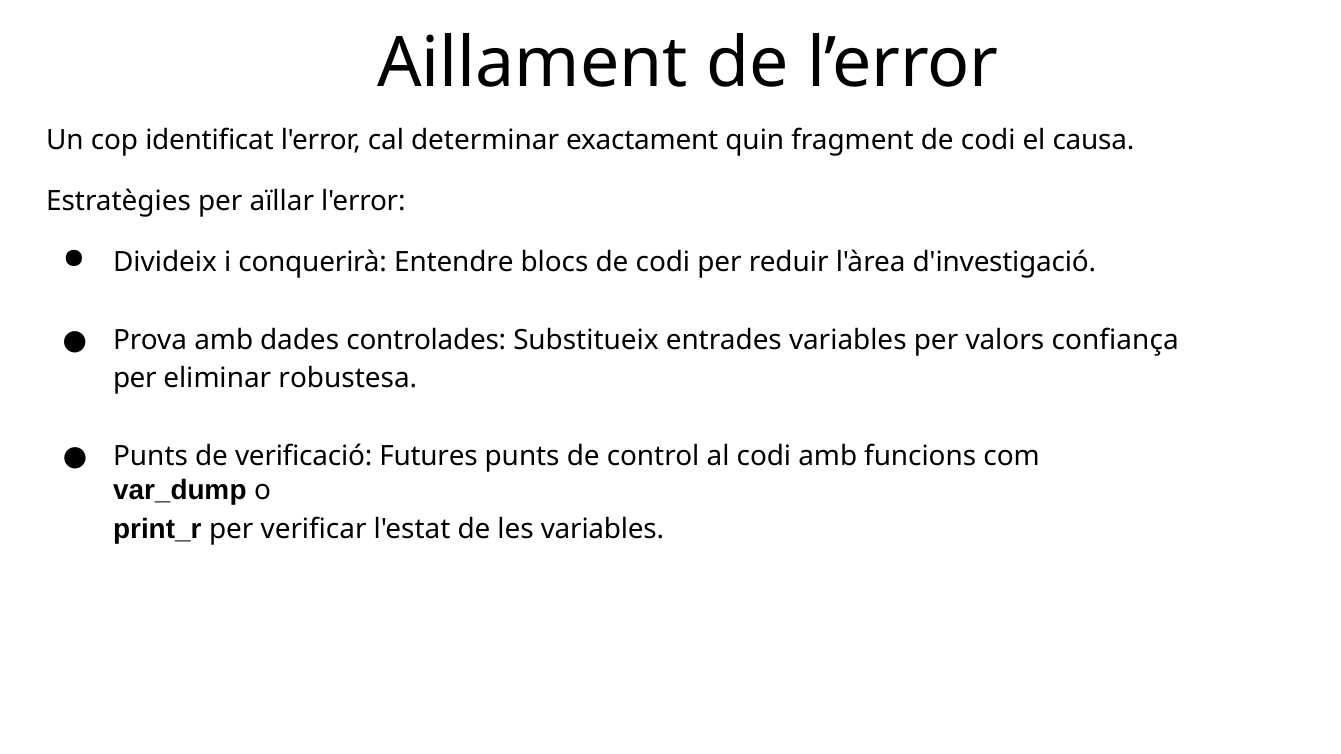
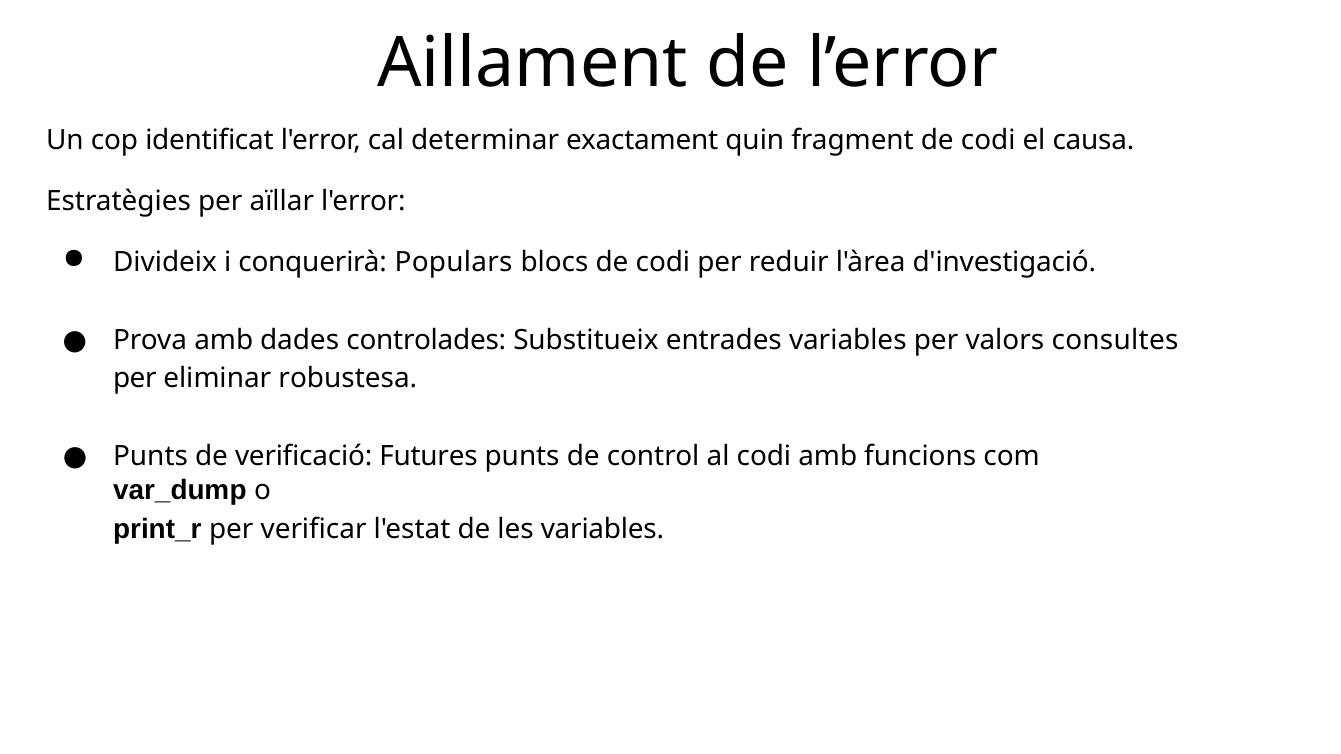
Entendre: Entendre -> Populars
confiança: confiança -> consultes
